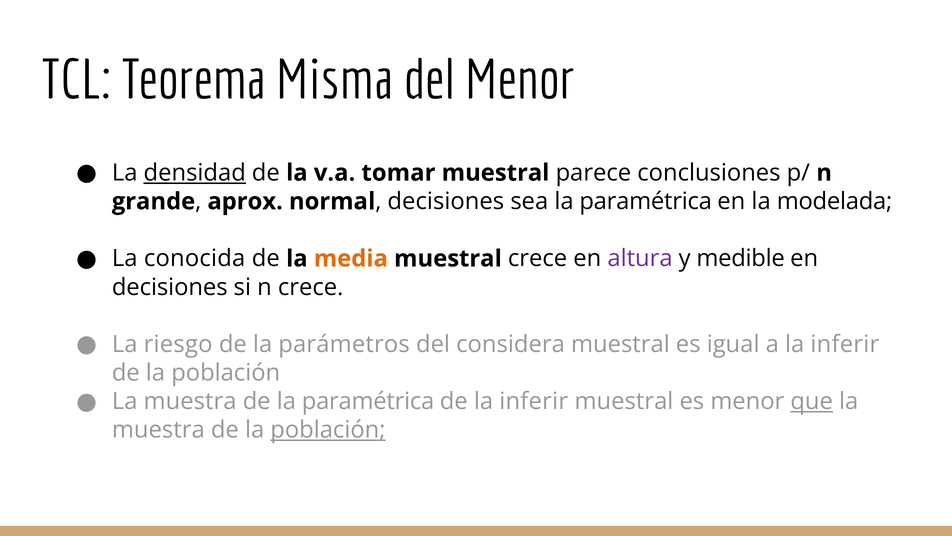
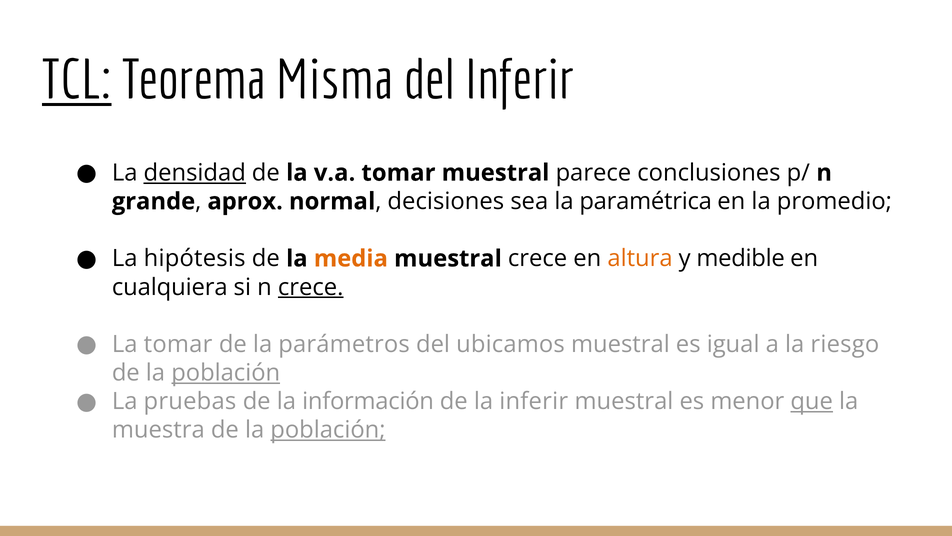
TCL underline: none -> present
del Menor: Menor -> Inferir
modelada: modelada -> promedio
conocida: conocida -> hipótesis
altura colour: purple -> orange
decisiones at (170, 287): decisiones -> cualquiera
crece at (311, 287) underline: none -> present
La riesgo: riesgo -> tomar
considera: considera -> ubicamos
a la inferir: inferir -> riesgo
población at (226, 373) underline: none -> present
muestra at (190, 401): muestra -> pruebas
de la paramétrica: paramétrica -> información
